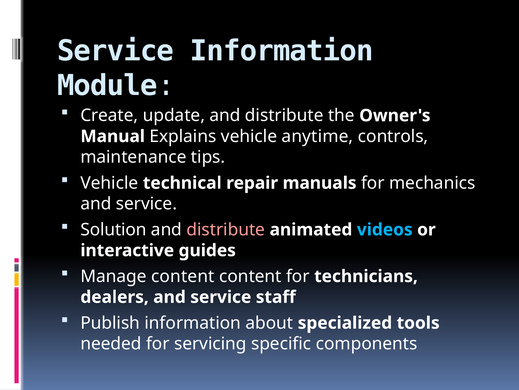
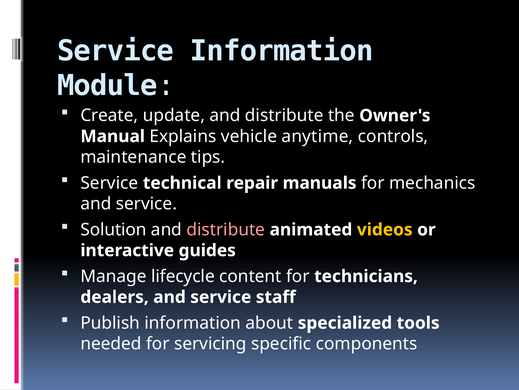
Vehicle at (109, 183): Vehicle -> Service
videos colour: light blue -> yellow
Manage content: content -> lifecycle
